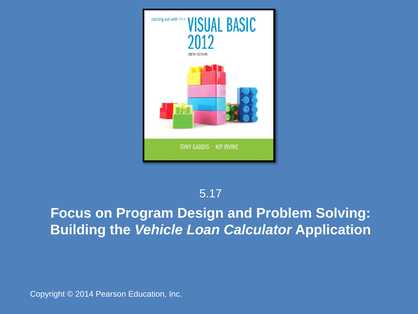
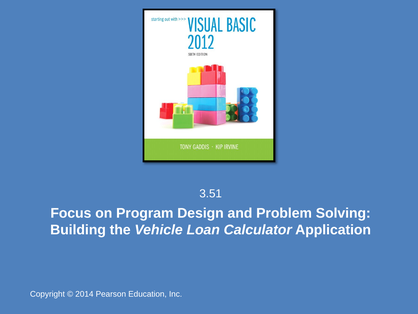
5.17: 5.17 -> 3.51
